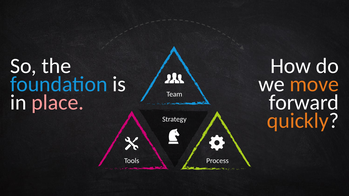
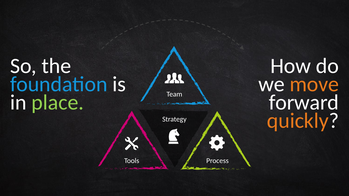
place colour: pink -> light green
